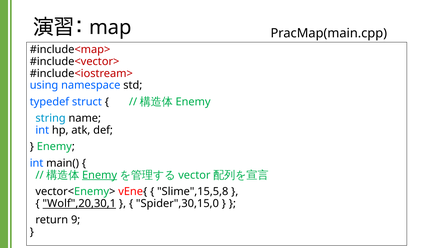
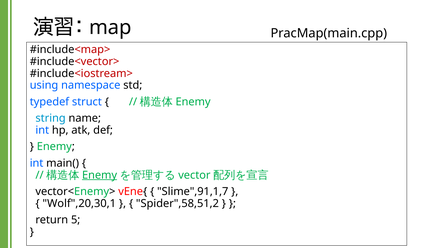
Slime",15,5,8: Slime",15,5,8 -> Slime",91,1,7
Wolf",20,30,1 underline: present -> none
Spider",30,15,0: Spider",30,15,0 -> Spider",58,51,2
9: 9 -> 5
